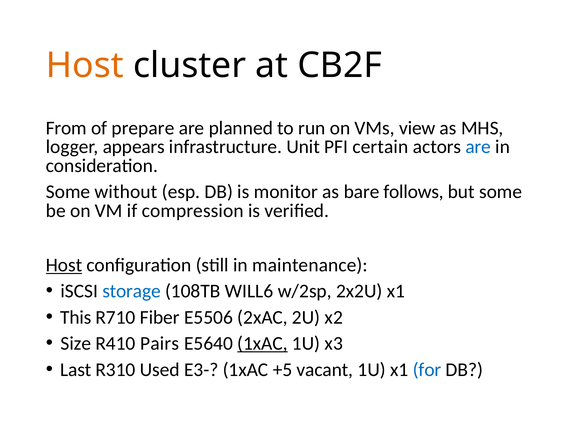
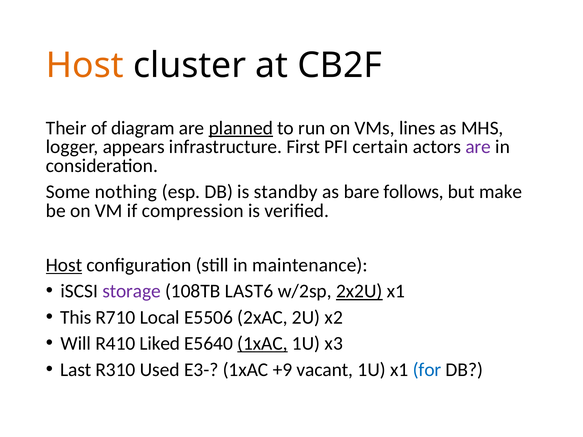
From: From -> Their
prepare: prepare -> diagram
planned underline: none -> present
view: view -> lines
Unit: Unit -> First
are at (478, 147) colour: blue -> purple
without: without -> nothing
monitor: monitor -> standby
but some: some -> make
storage colour: blue -> purple
WILL6: WILL6 -> LAST6
2x2U underline: none -> present
Fiber: Fiber -> Local
Size: Size -> Will
Pairs: Pairs -> Liked
+5: +5 -> +9
